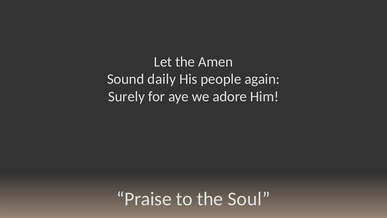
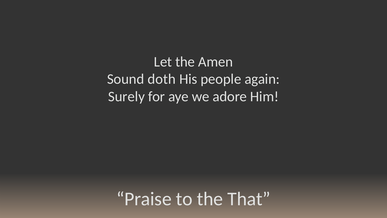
daily: daily -> doth
Soul: Soul -> That
